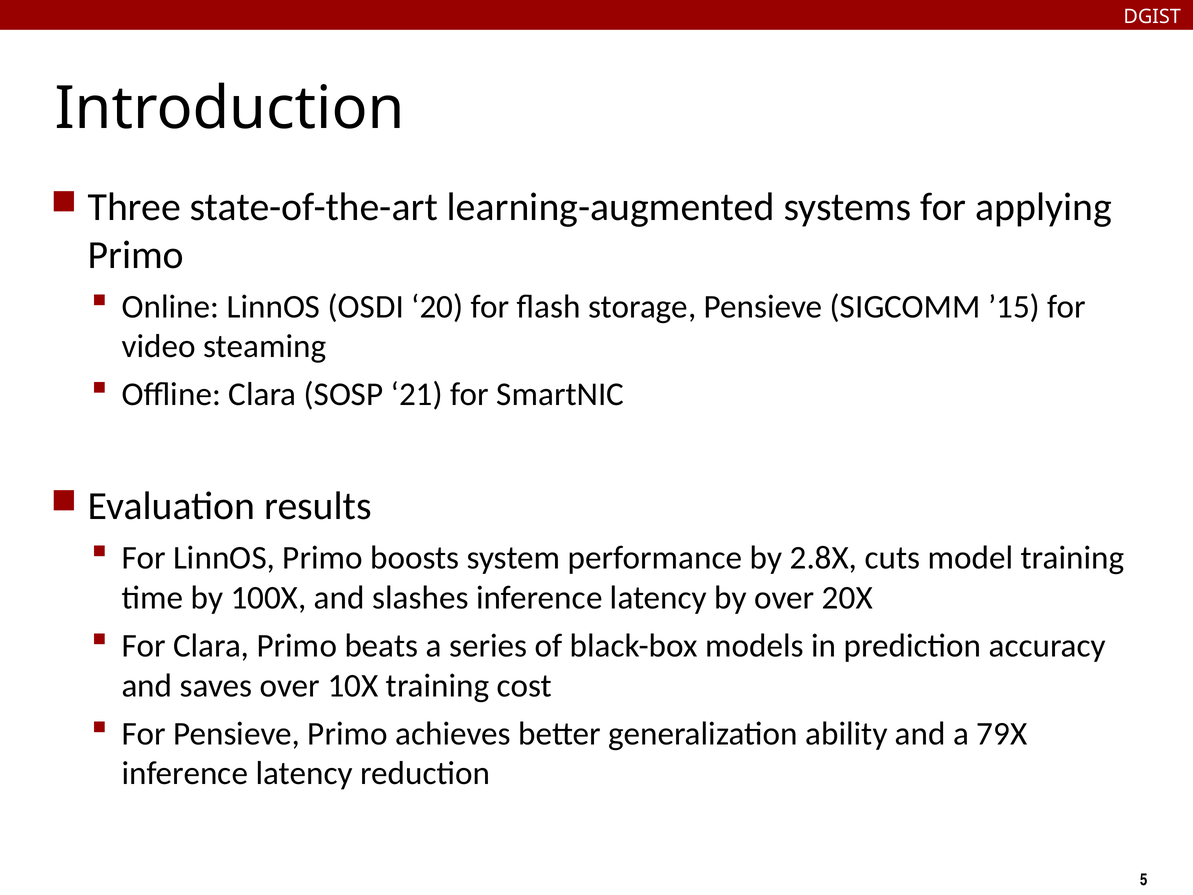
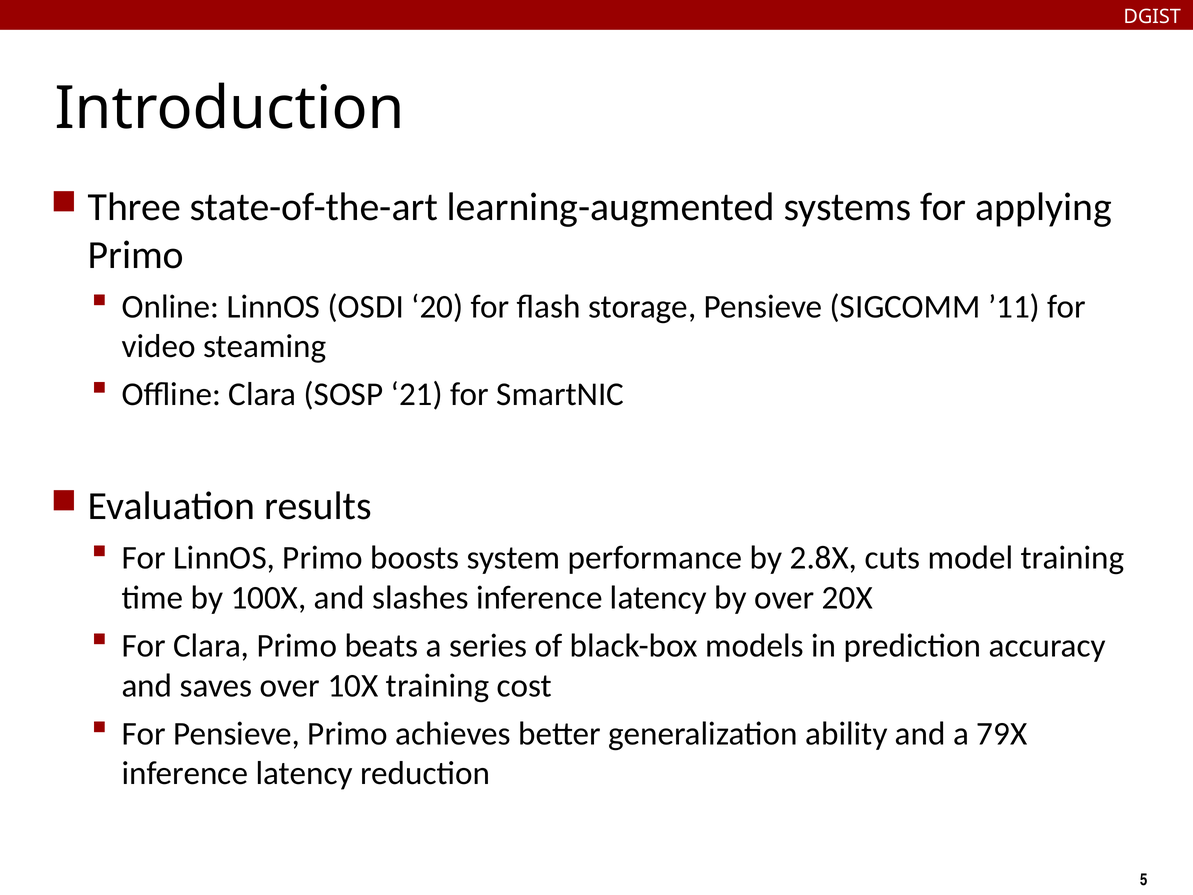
’15: ’15 -> ’11
